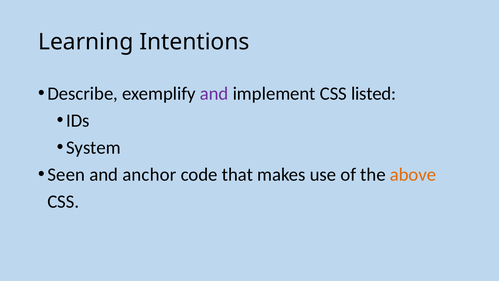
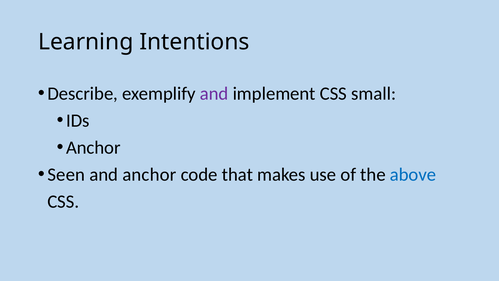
listed: listed -> small
System at (93, 147): System -> Anchor
above colour: orange -> blue
